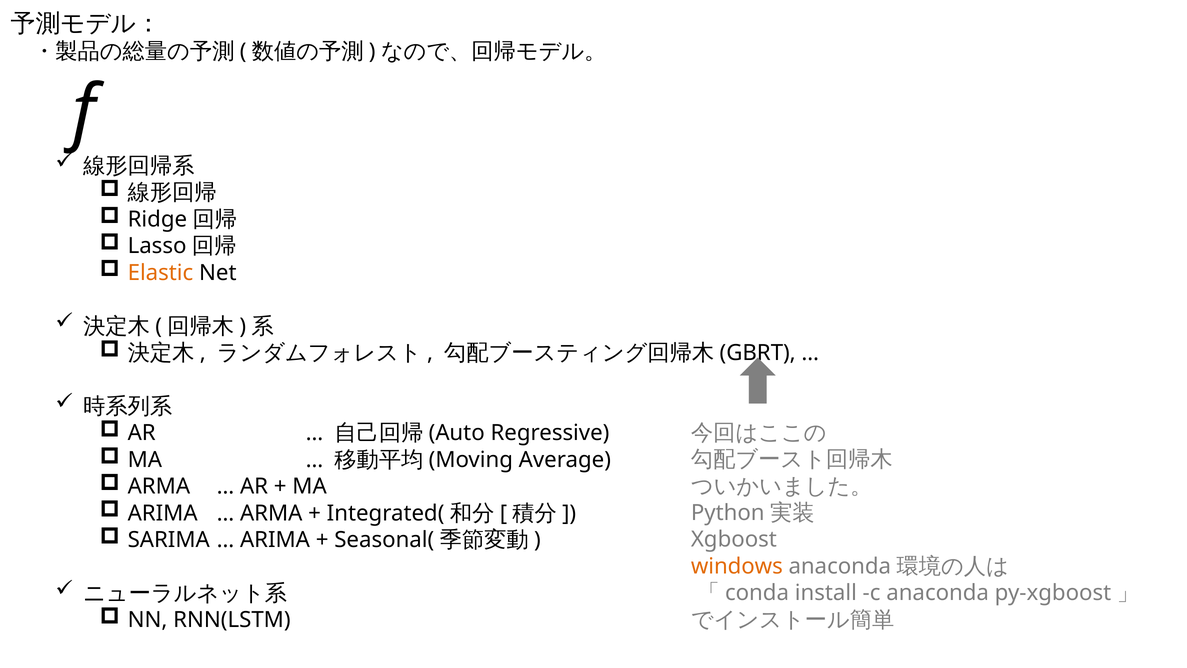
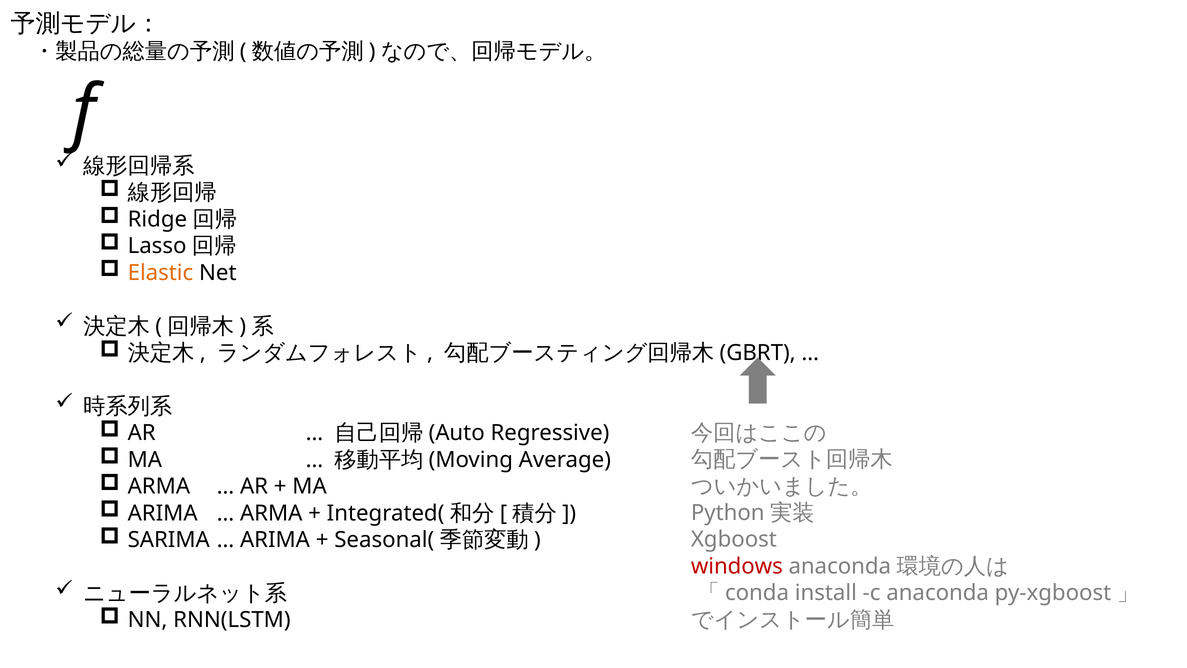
windows colour: orange -> red
